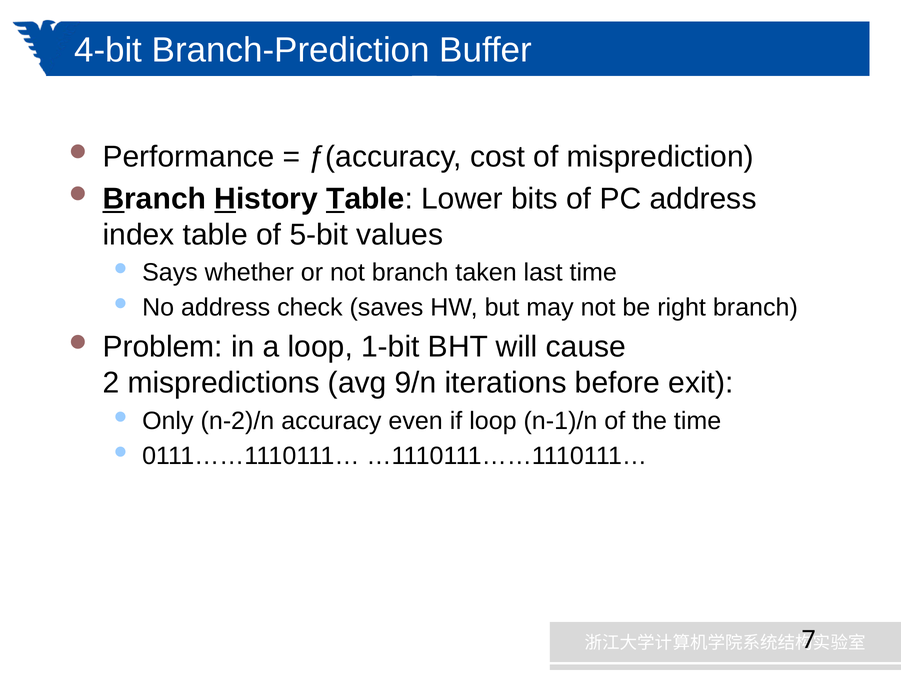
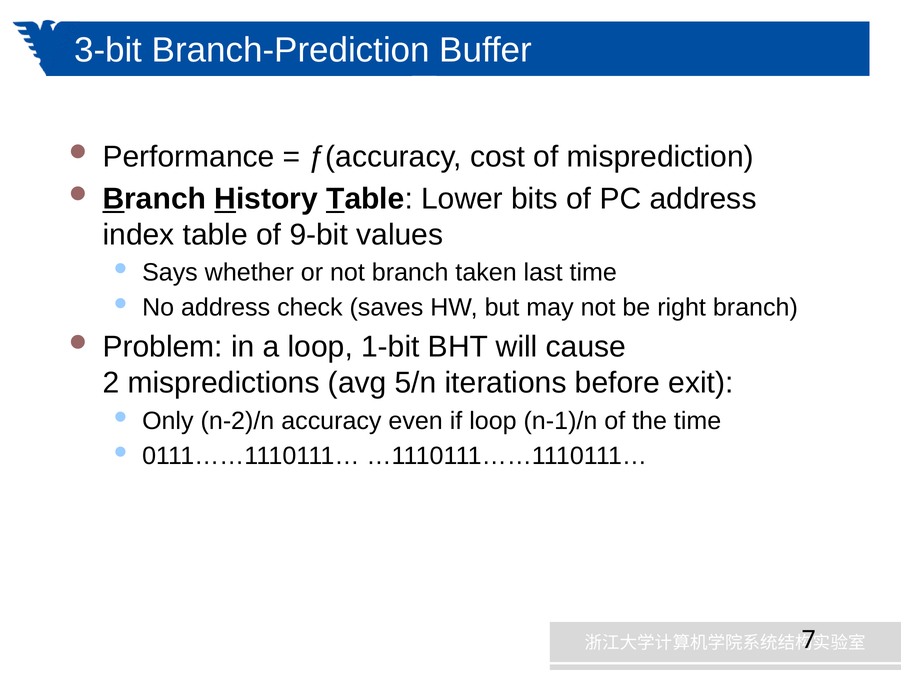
4-bit: 4-bit -> 3-bit
5-bit: 5-bit -> 9-bit
9/n: 9/n -> 5/n
